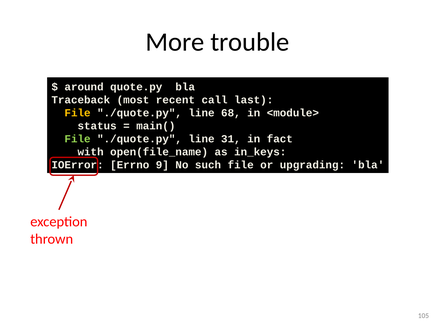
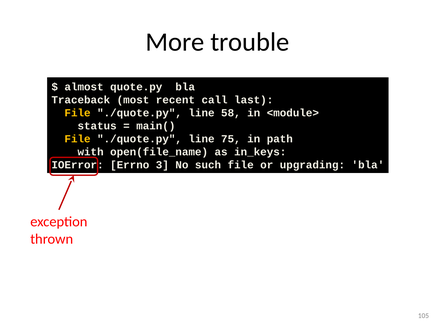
around: around -> almost
68: 68 -> 58
File at (78, 139) colour: light green -> yellow
31: 31 -> 75
fact: fact -> path
9: 9 -> 3
